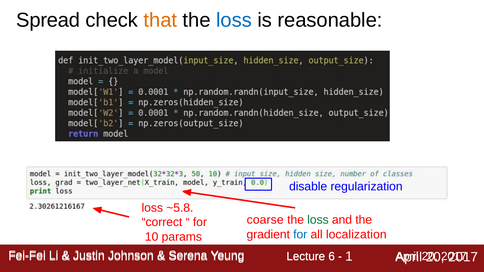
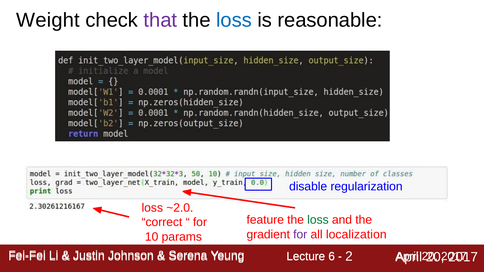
Spread: Spread -> Weight
that colour: orange -> purple
~5.8: ~5.8 -> ~2.0
coarse: coarse -> feature
for at (300, 235) colour: blue -> purple
1: 1 -> 2
